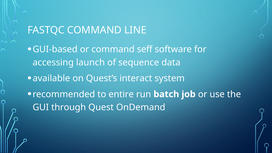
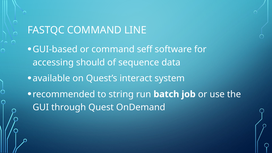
launch: launch -> should
entire: entire -> string
